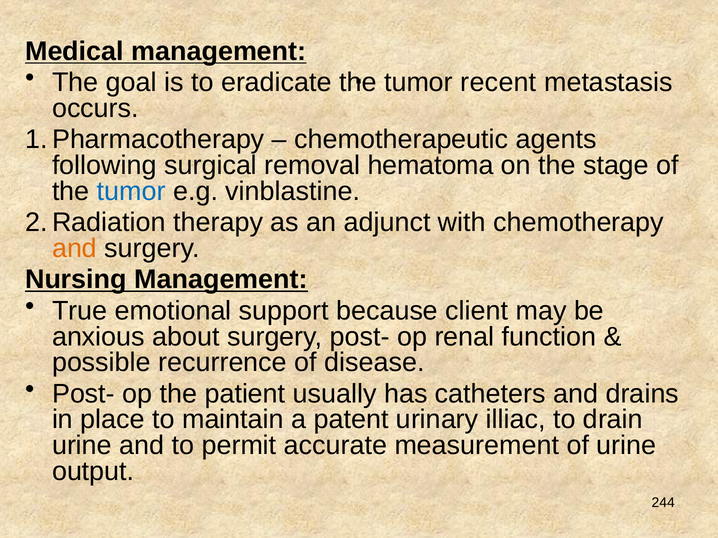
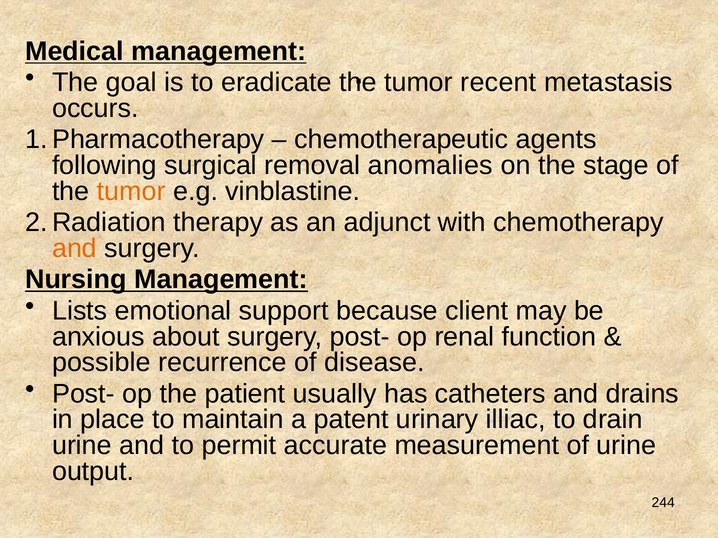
hematoma: hematoma -> anomalies
tumor at (131, 191) colour: blue -> orange
True: True -> Lists
